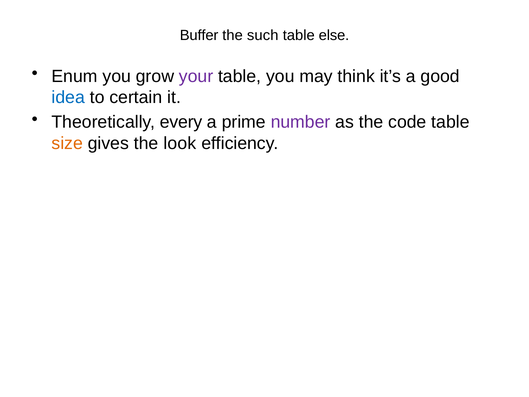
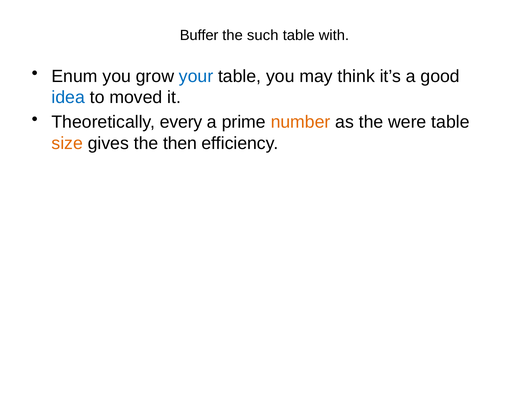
else: else -> with
your colour: purple -> blue
certain: certain -> moved
number colour: purple -> orange
code: code -> were
look: look -> then
